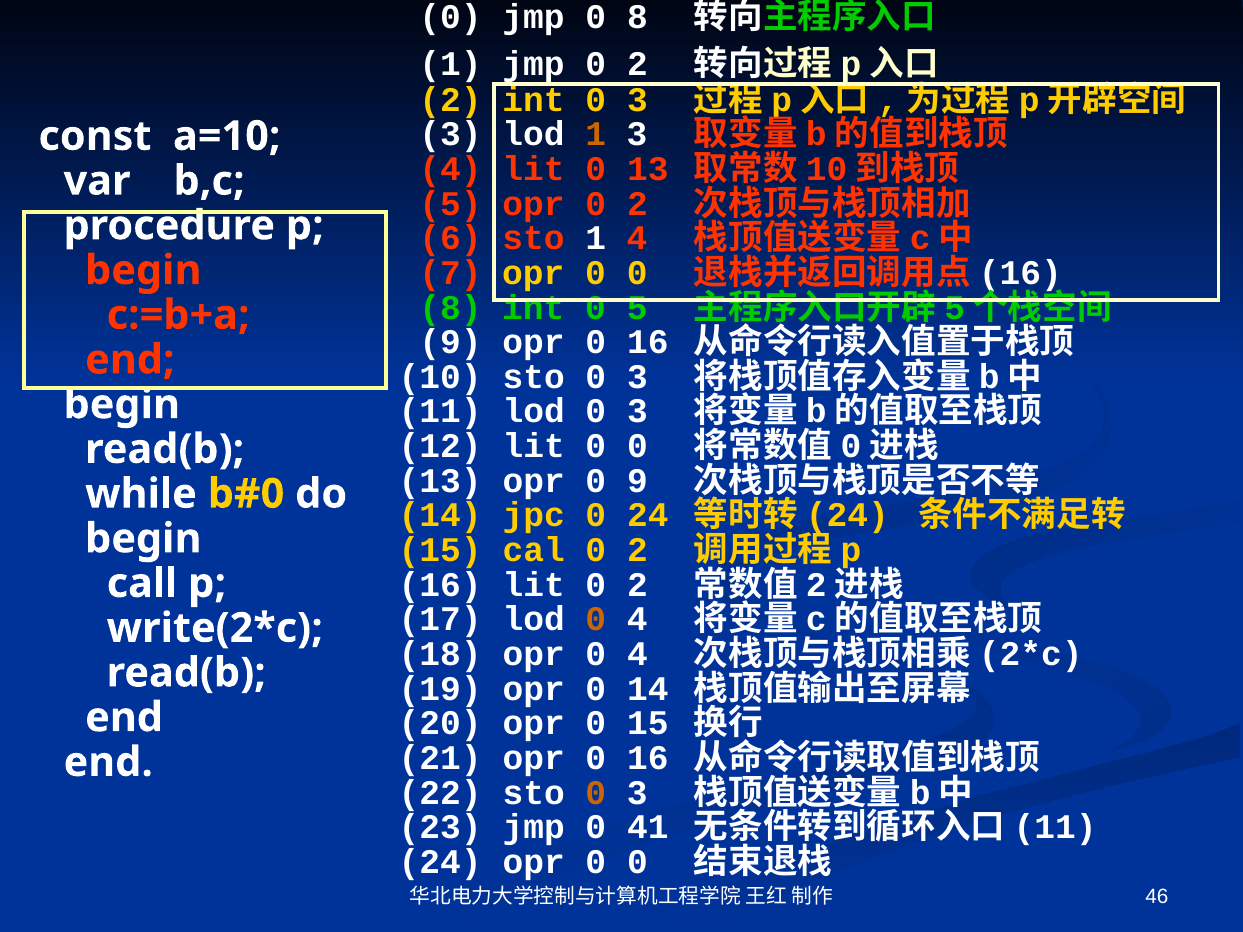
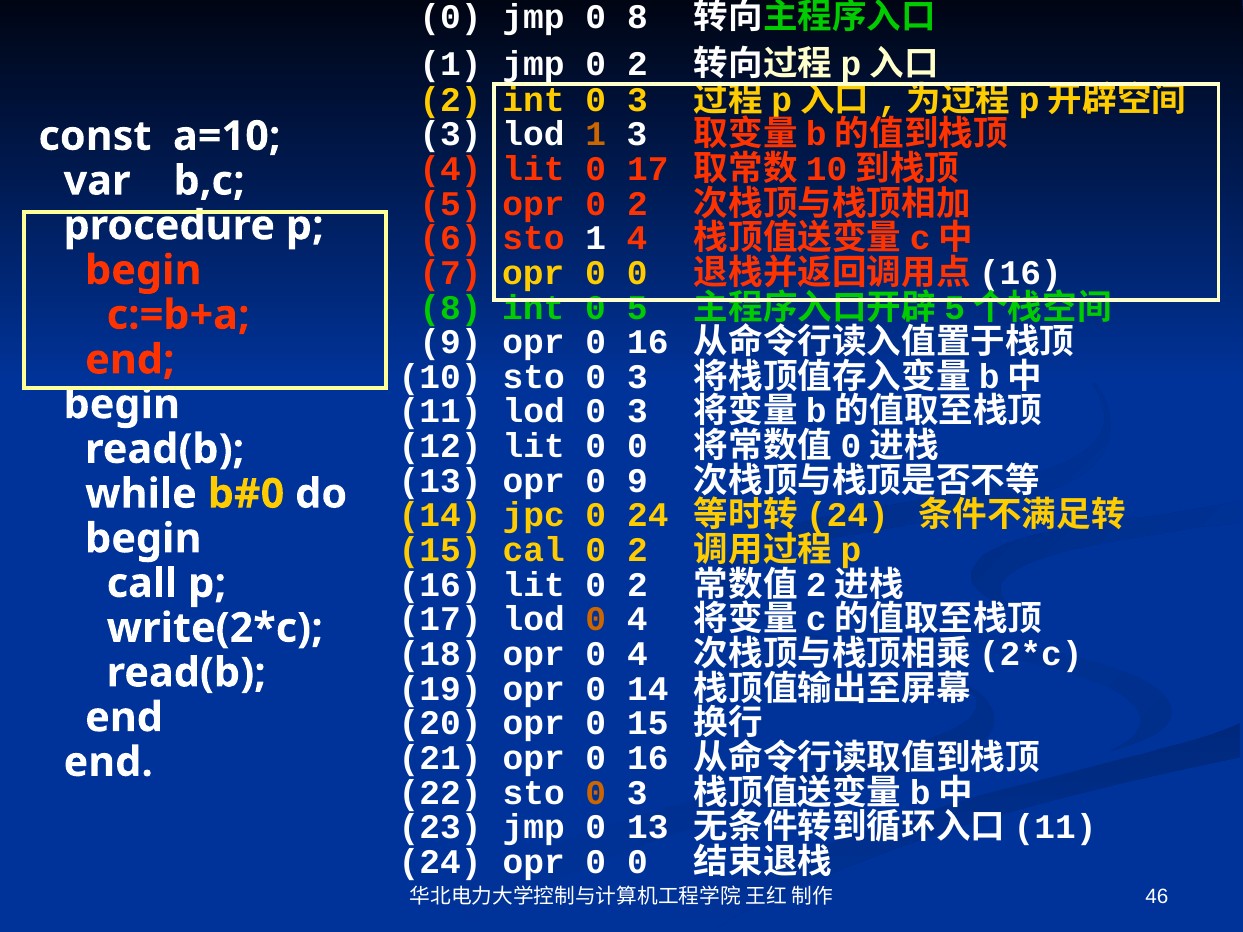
0 13: 13 -> 17
0 41: 41 -> 13
